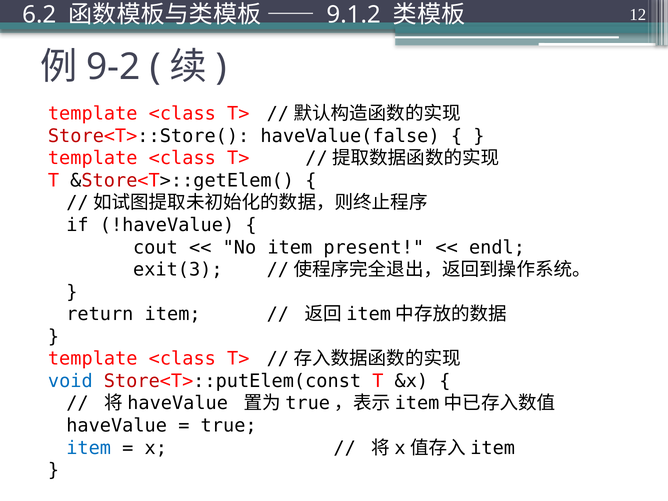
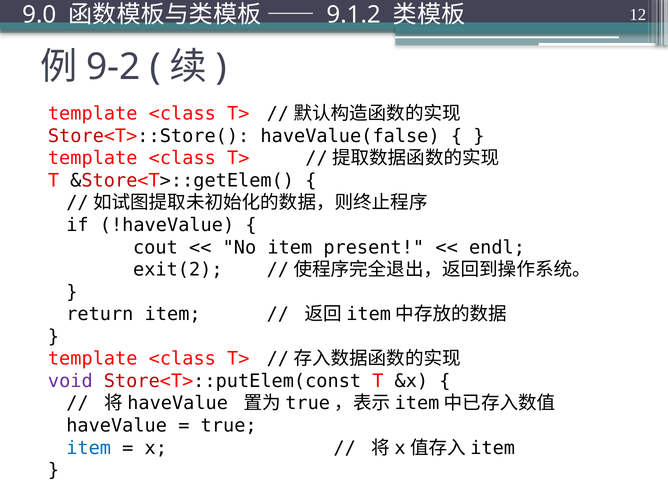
6.2: 6.2 -> 9.0
exit(3: exit(3 -> exit(2
void colour: blue -> purple
